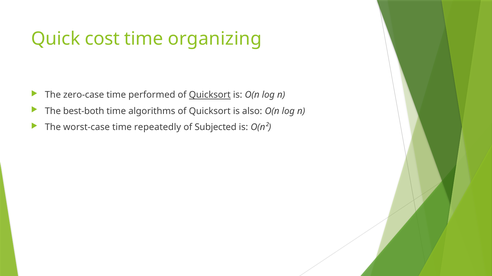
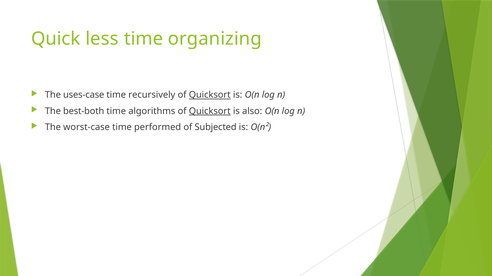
cost: cost -> less
zero-case: zero-case -> uses-case
performed: performed -> recursively
Quicksort at (210, 111) underline: none -> present
repeatedly: repeatedly -> performed
